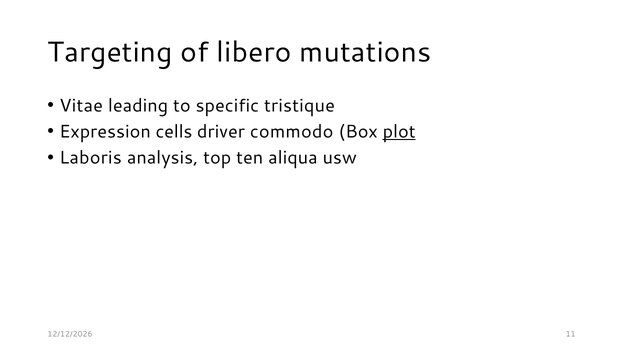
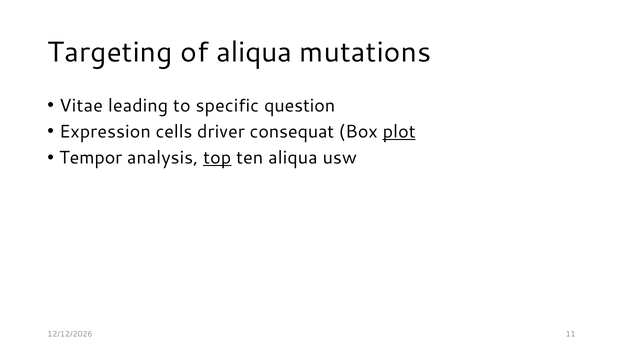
of libero: libero -> aliqua
tristique: tristique -> question
commodo: commodo -> consequat
Laboris: Laboris -> Tempor
top underline: none -> present
